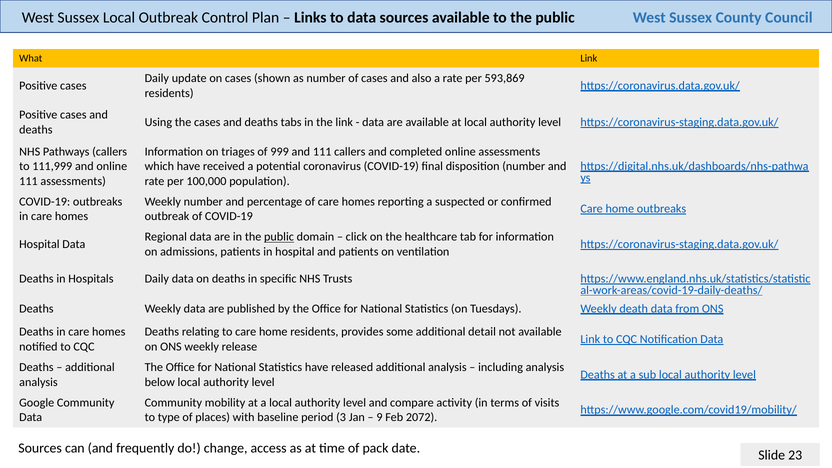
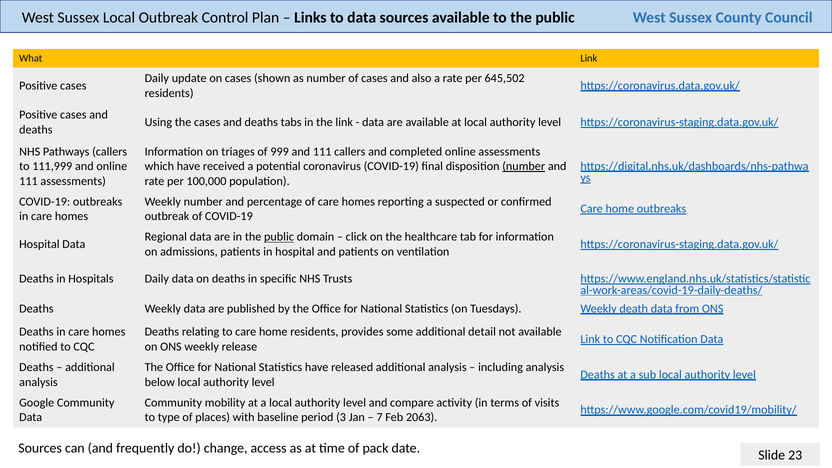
593,869: 593,869 -> 645,502
number at (524, 166) underline: none -> present
9: 9 -> 7
2072: 2072 -> 2063
